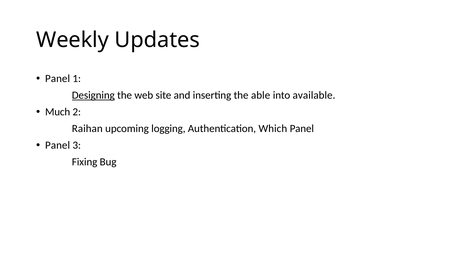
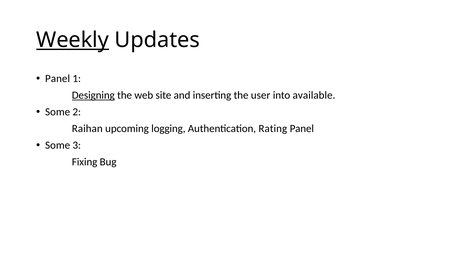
Weekly underline: none -> present
able: able -> user
Much at (58, 112): Much -> Some
Which: Which -> Rating
Panel at (58, 145): Panel -> Some
